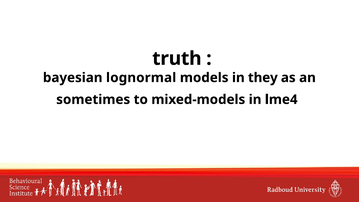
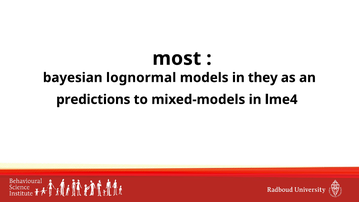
truth: truth -> most
sometimes: sometimes -> predictions
